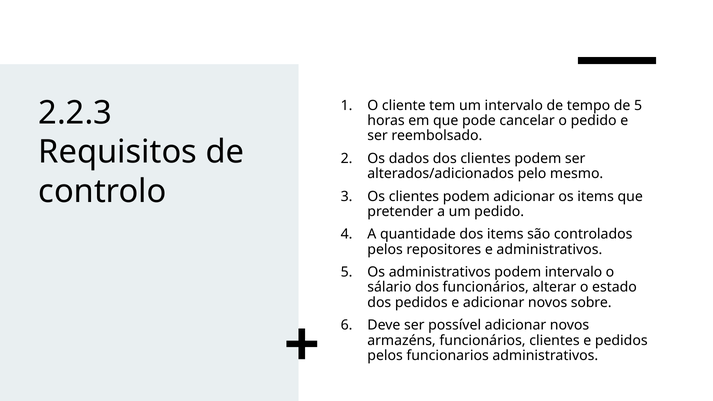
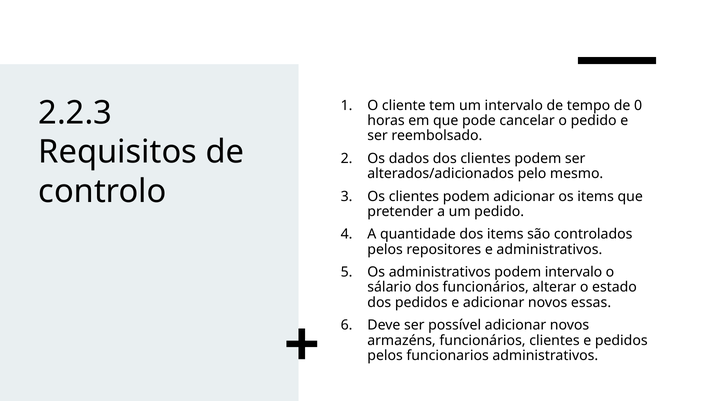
de 5: 5 -> 0
sobre: sobre -> essas
